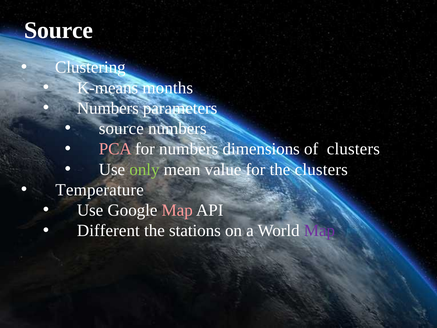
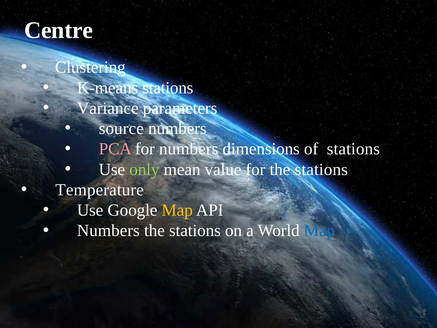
Source at (58, 30): Source -> Centre
K-means months: months -> stations
Numbers at (108, 108): Numbers -> Variance
of clusters: clusters -> stations
for the clusters: clusters -> stations
Map at (177, 210) colour: pink -> yellow
Different at (108, 231): Different -> Numbers
Map at (319, 231) colour: purple -> blue
